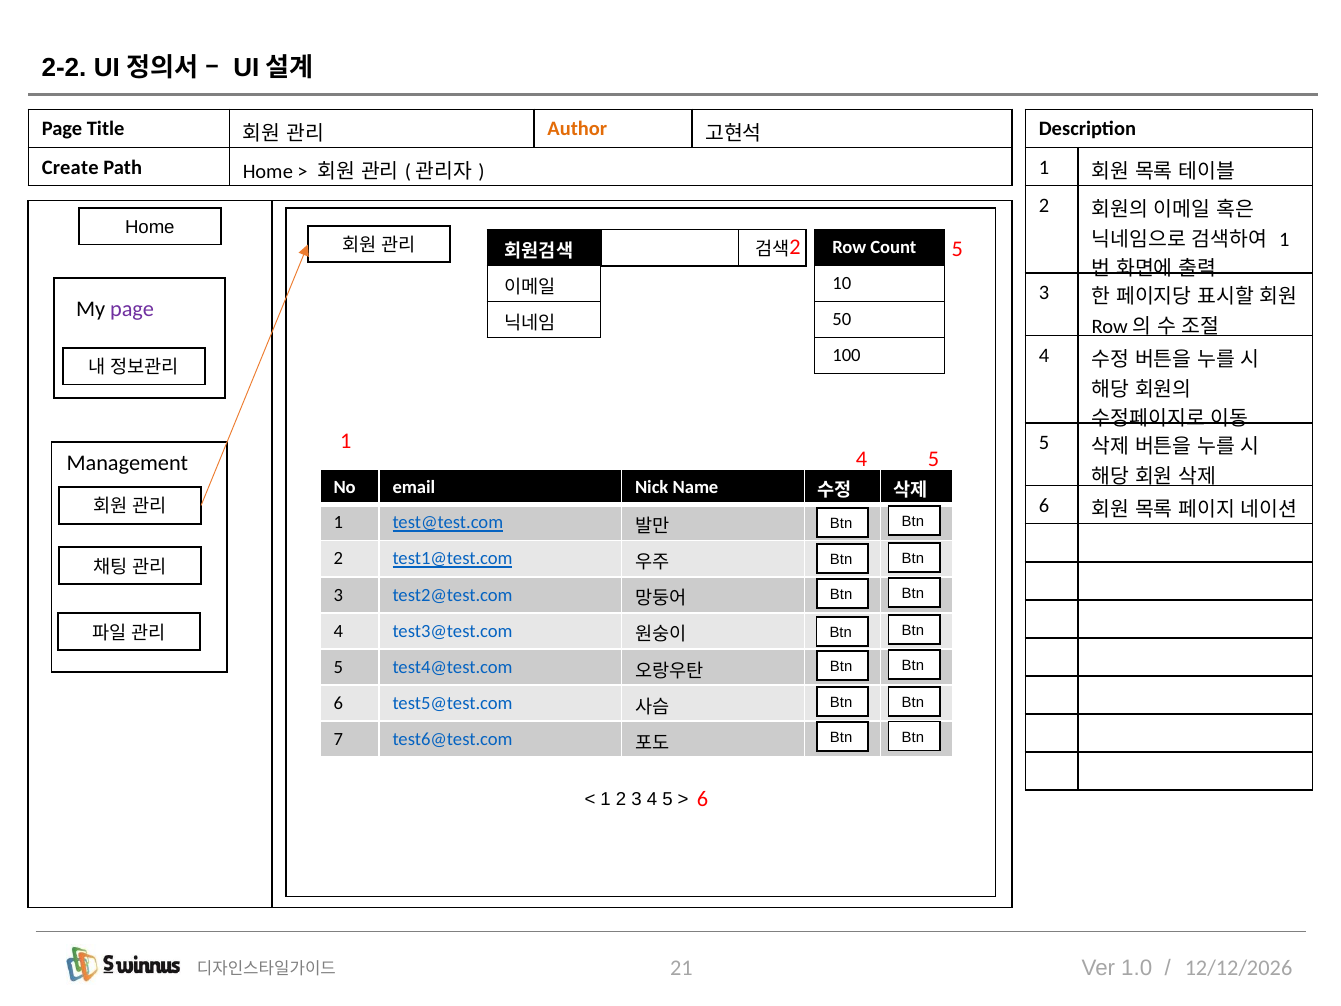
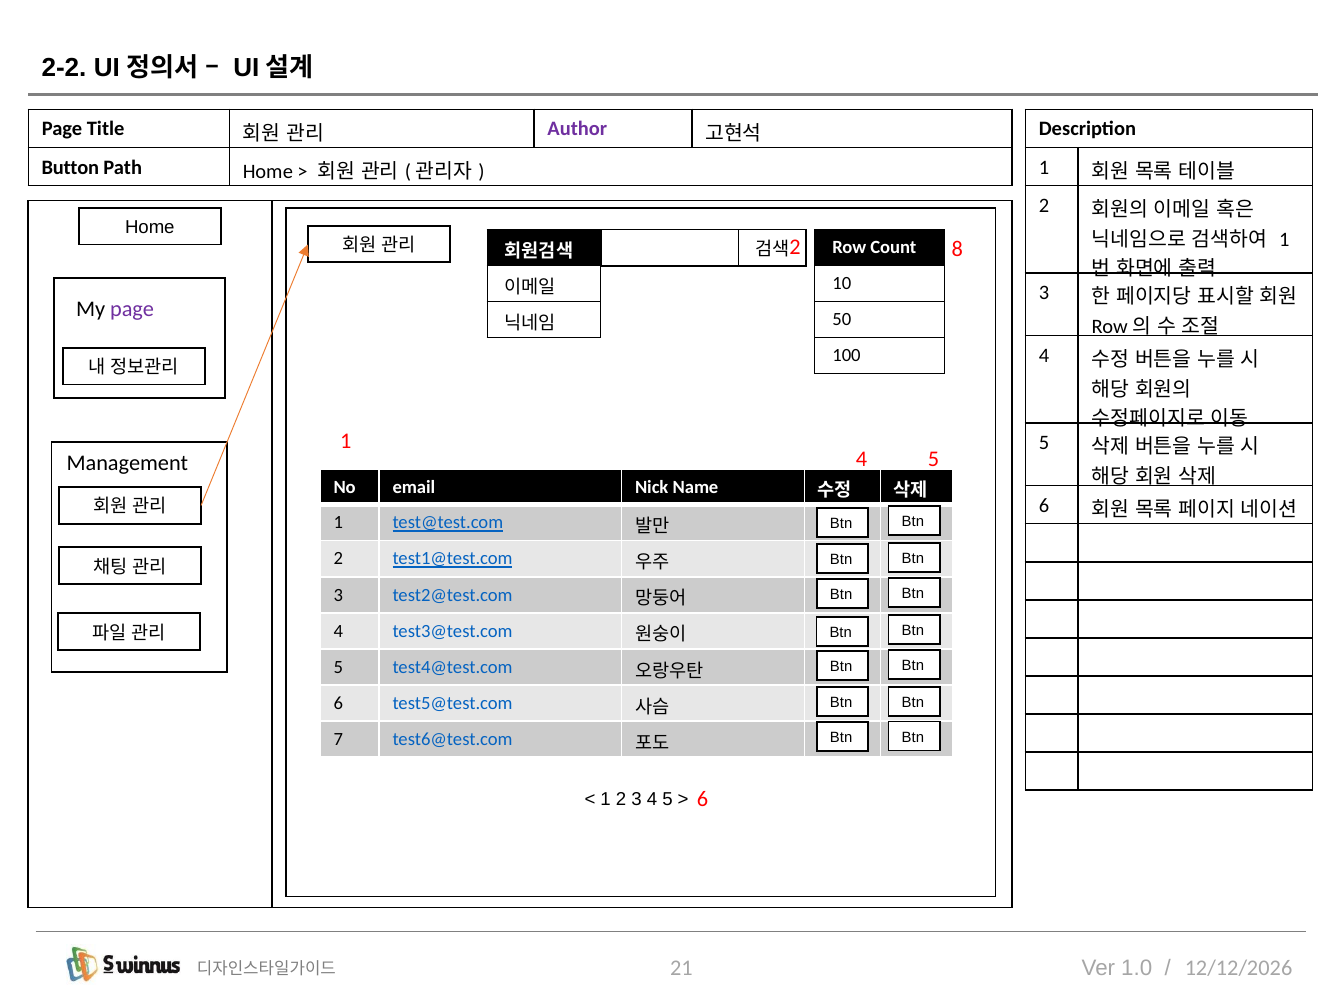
Author colour: orange -> purple
Create: Create -> Button
2 5: 5 -> 8
